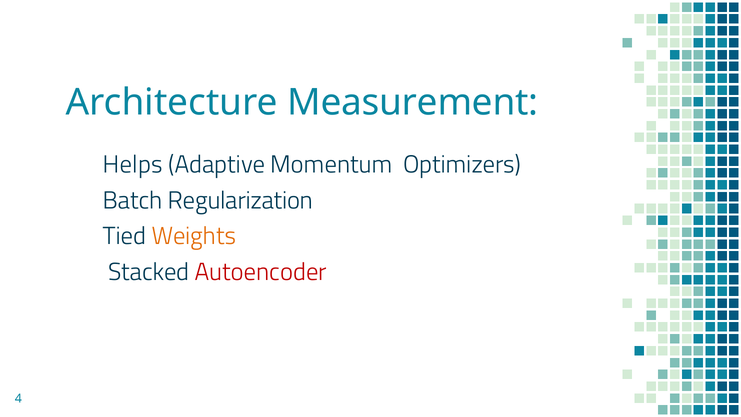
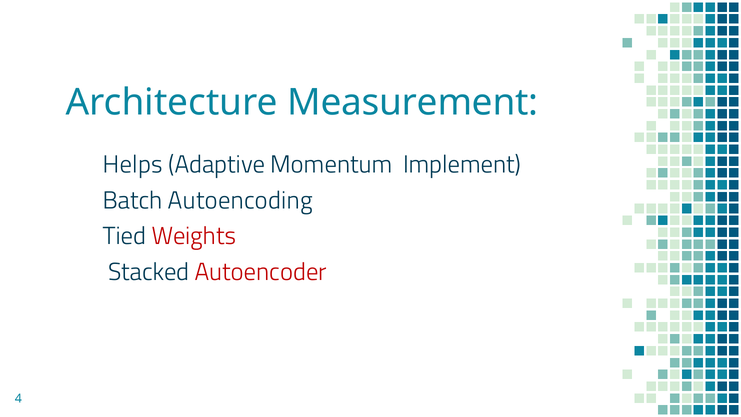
Optimizers: Optimizers -> Implement
Regularization: Regularization -> Autoencoding
Weights colour: orange -> red
